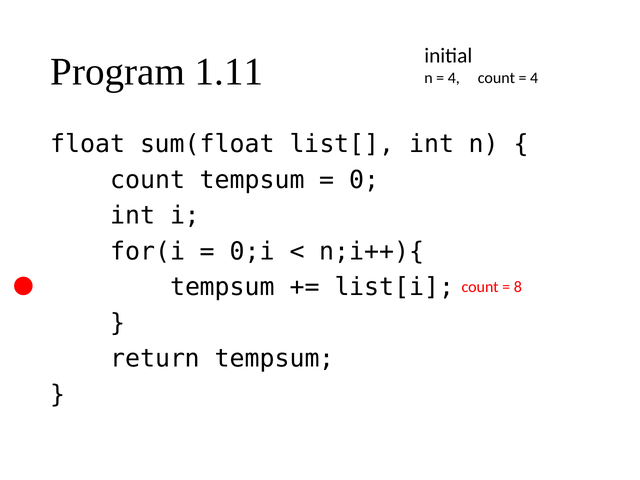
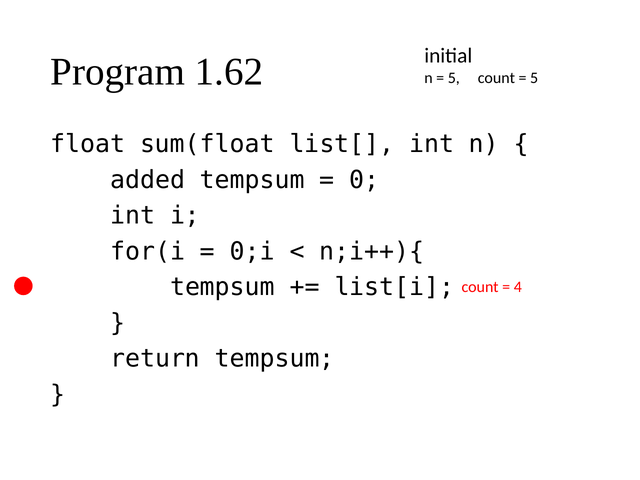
1.11: 1.11 -> 1.62
4 at (454, 78): 4 -> 5
4 at (534, 78): 4 -> 5
count at (148, 180): count -> added
8: 8 -> 4
